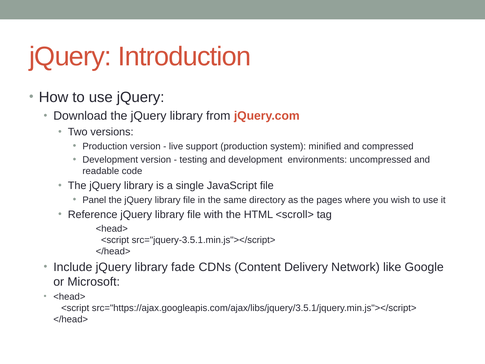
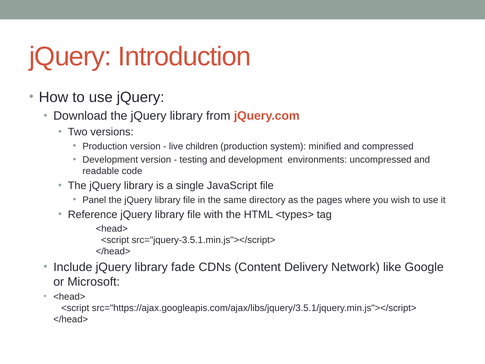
support: support -> children
<scroll>: <scroll> -> <types>
